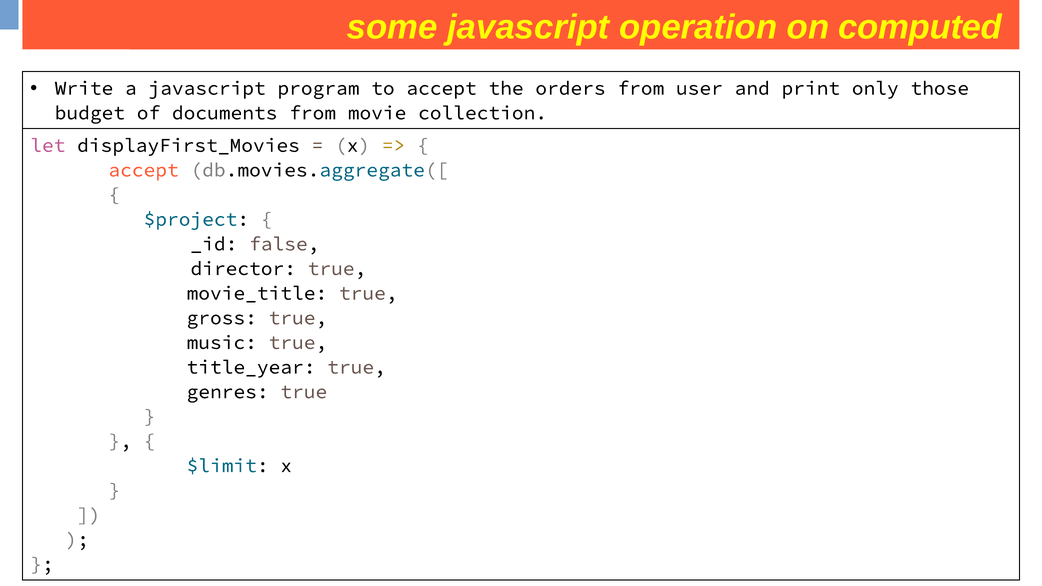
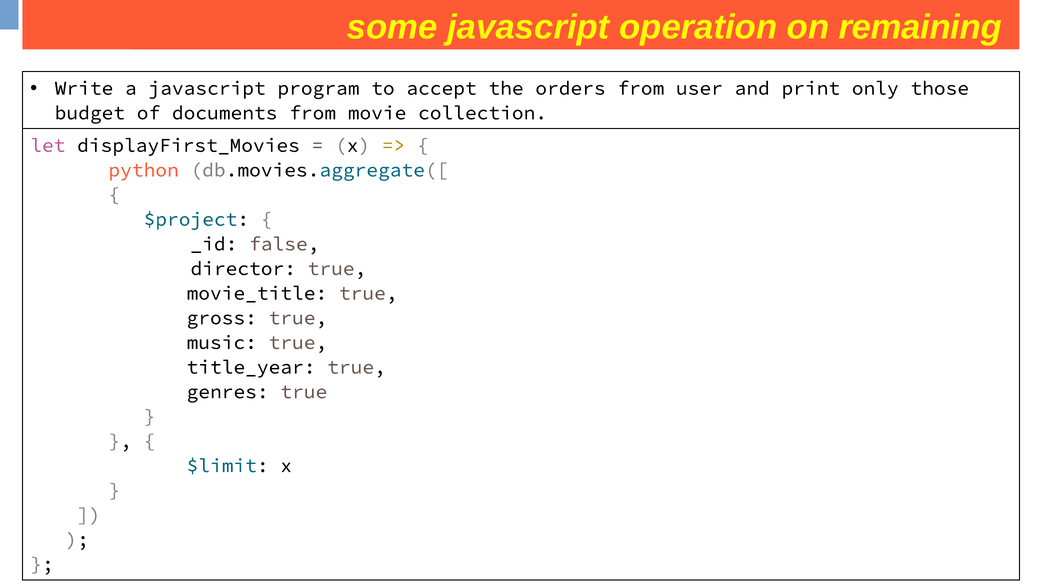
computed: computed -> remaining
accept at (144, 170): accept -> python
